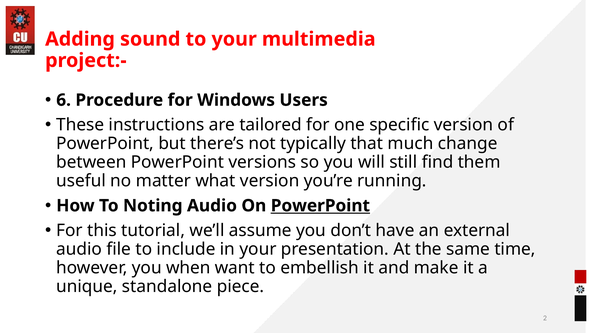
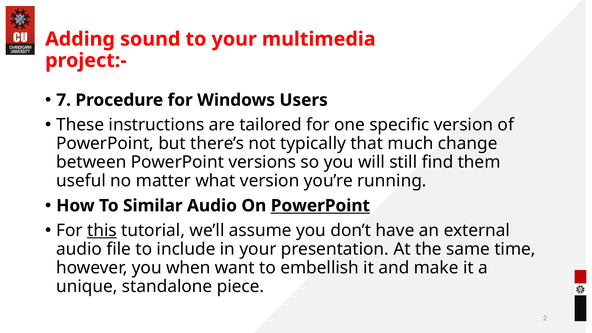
6: 6 -> 7
Noting: Noting -> Similar
this underline: none -> present
